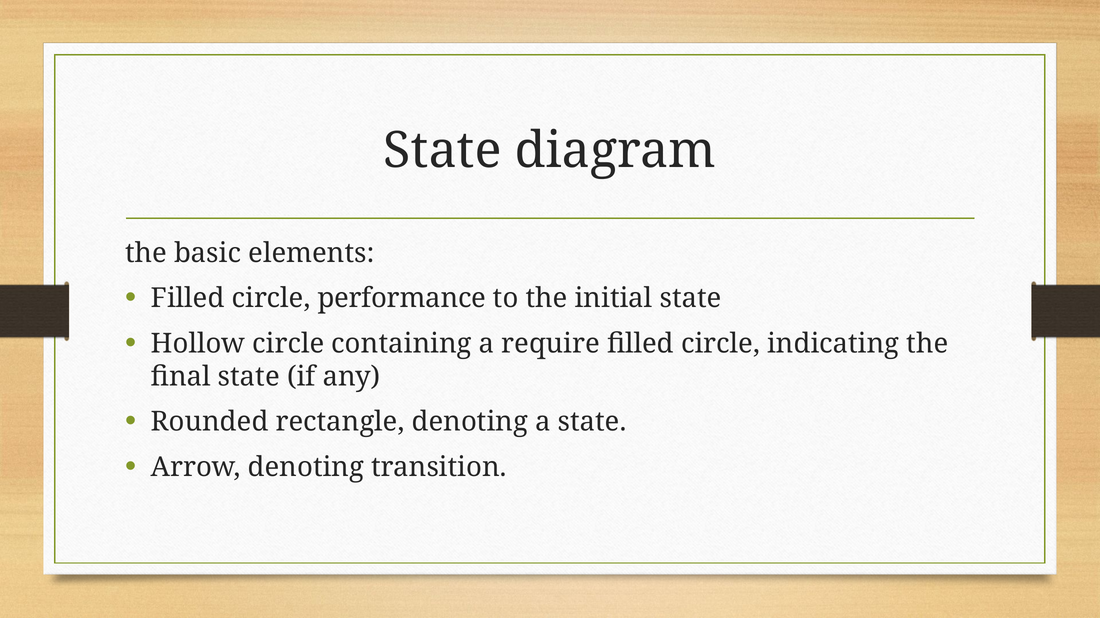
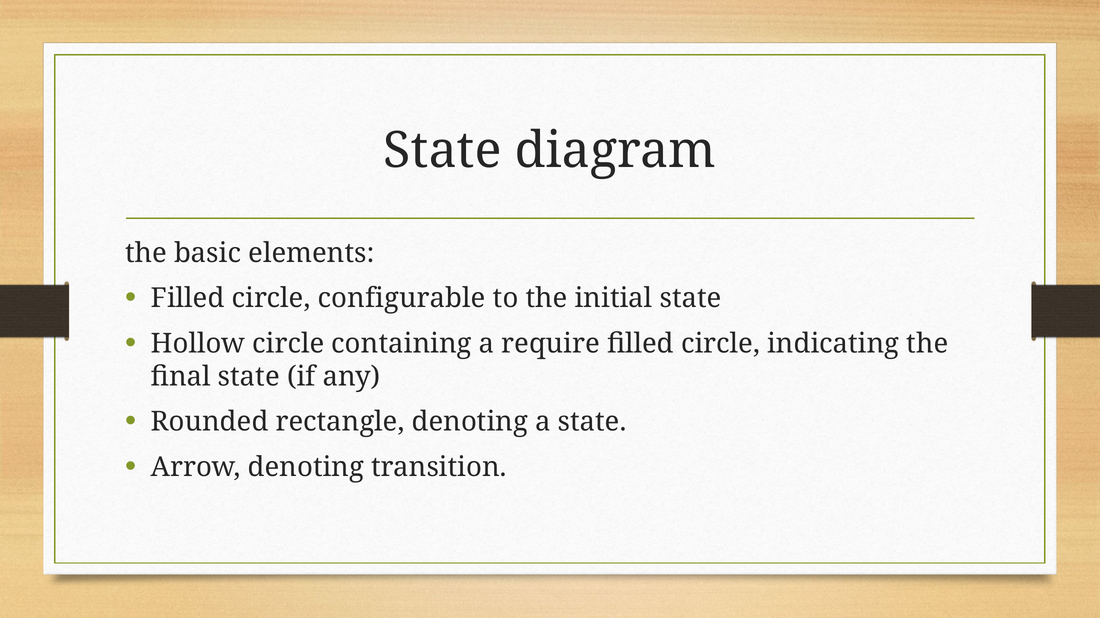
performance: performance -> configurable
